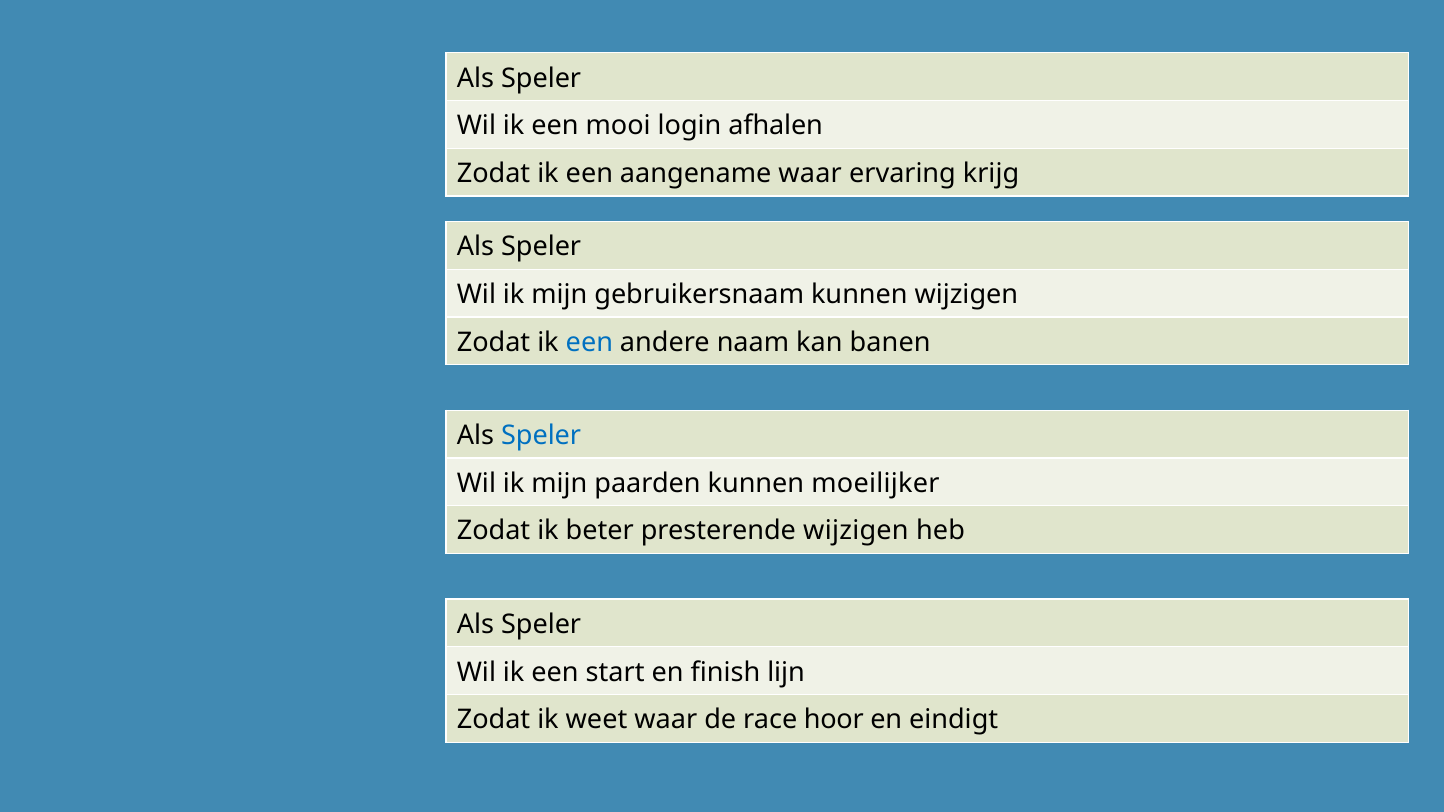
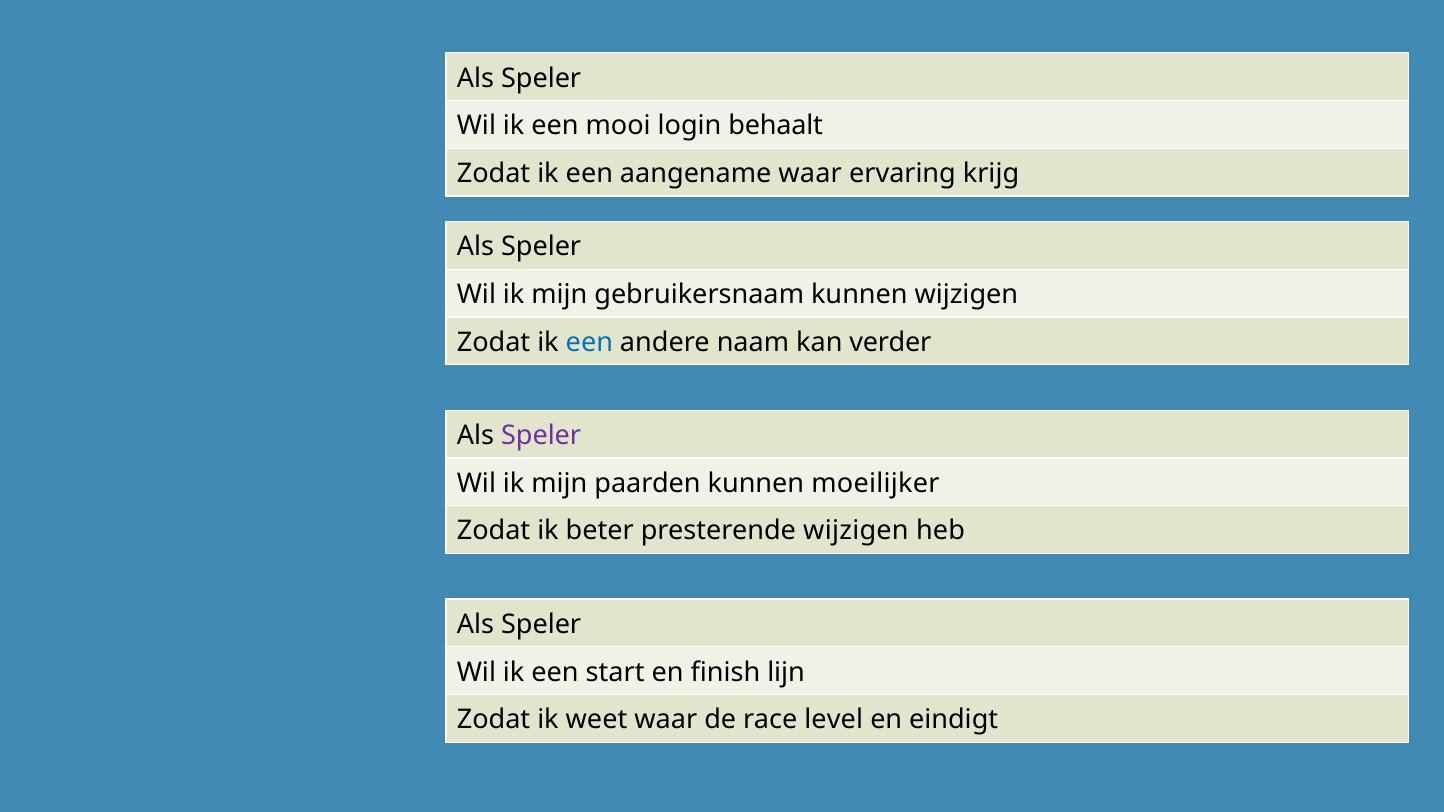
afhalen: afhalen -> behaalt
banen: banen -> verder
Speler at (541, 436) colour: blue -> purple
hoor: hoor -> level
